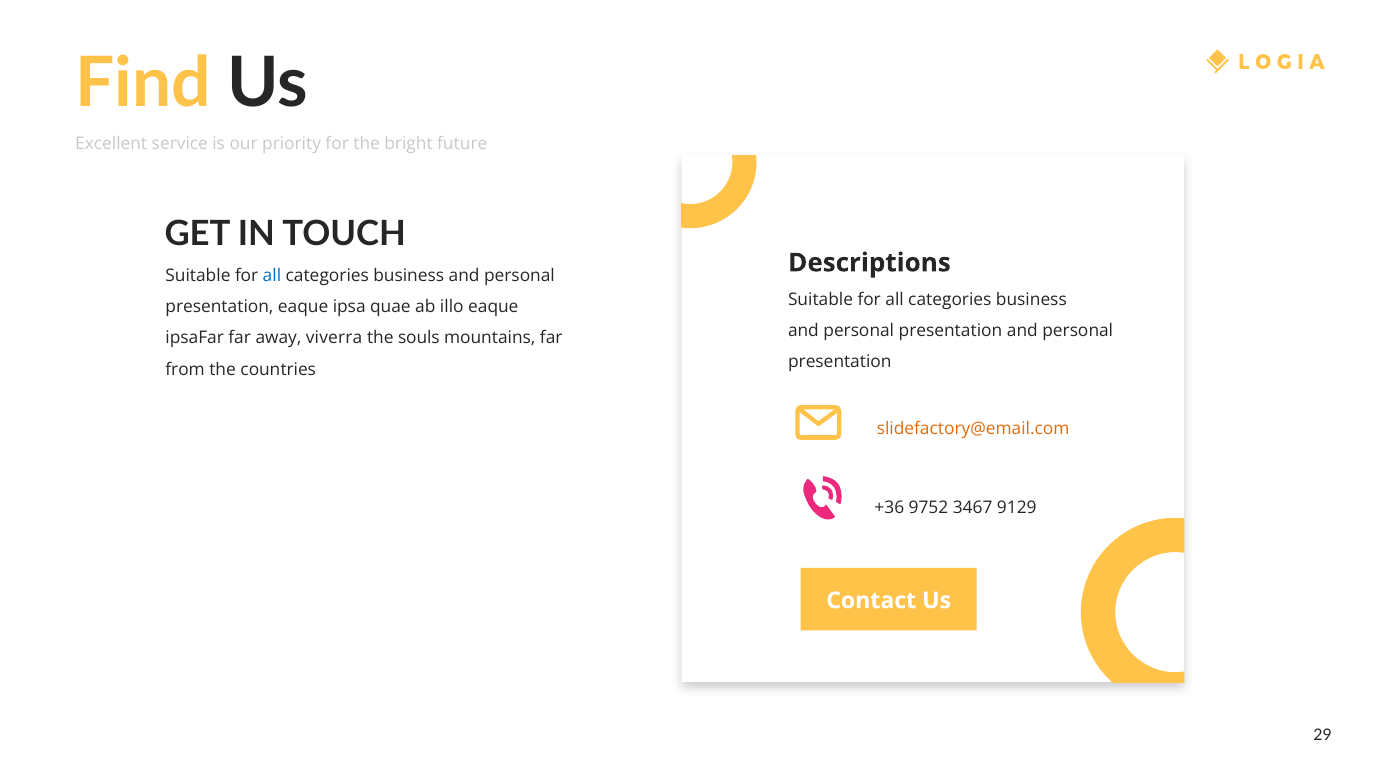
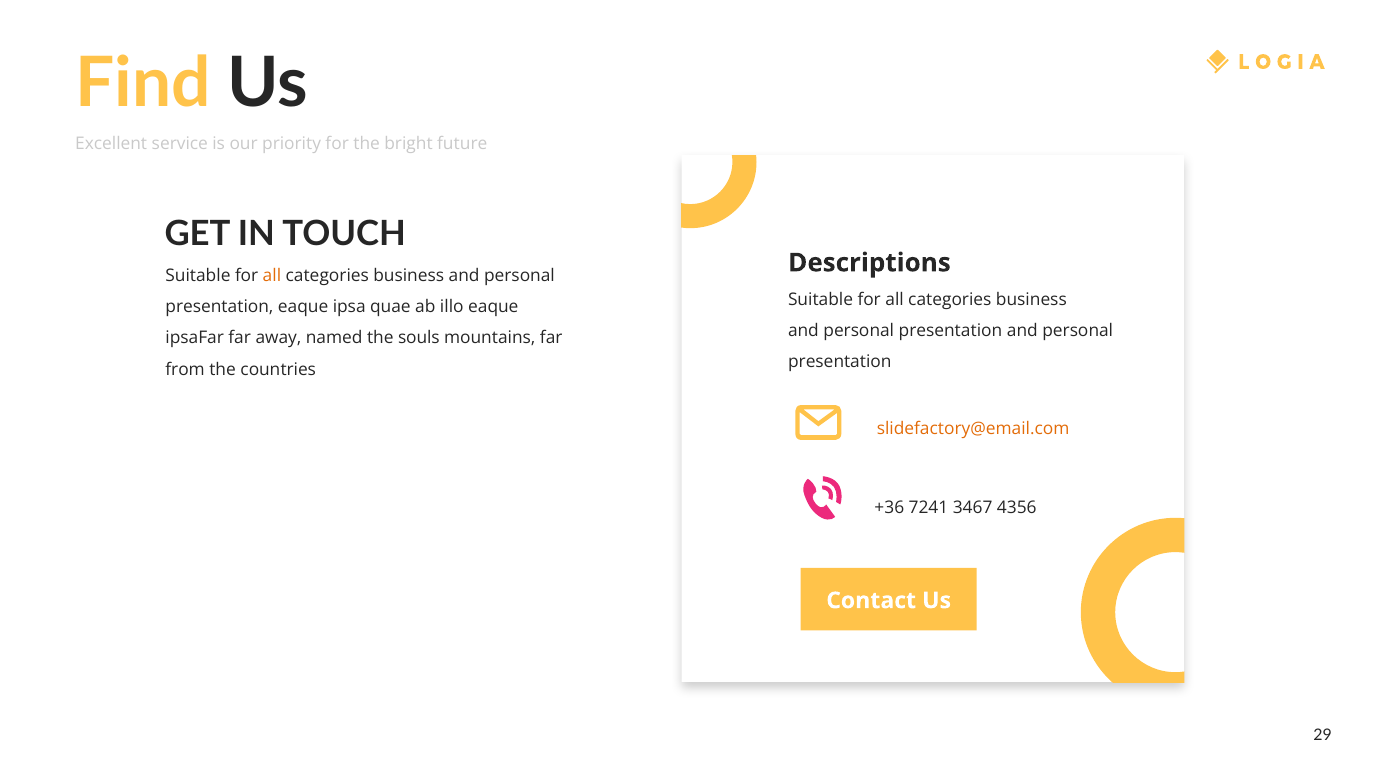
all at (272, 276) colour: blue -> orange
viverra: viverra -> named
9752: 9752 -> 7241
9129: 9129 -> 4356
